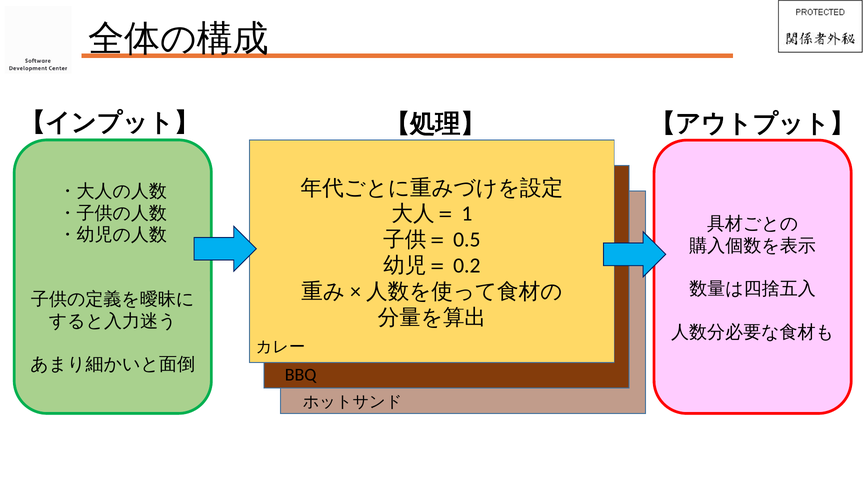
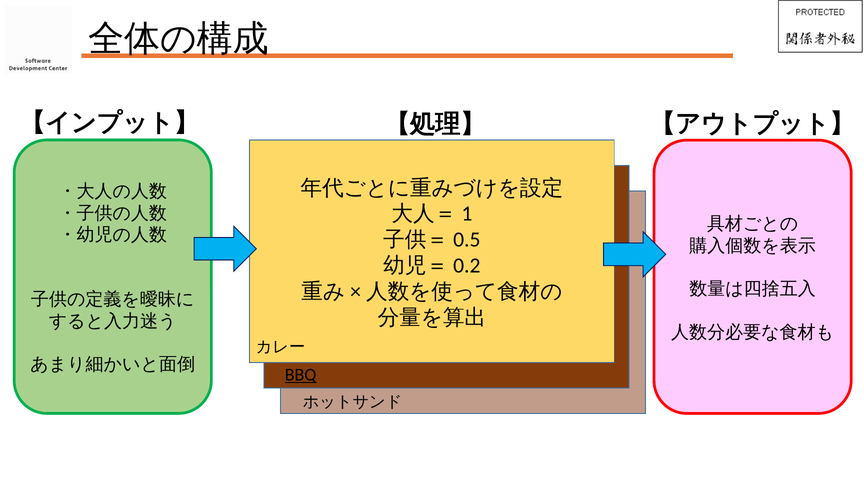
BBQ underline: none -> present
